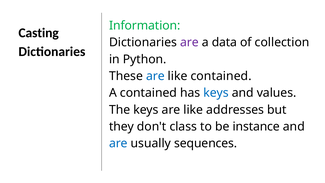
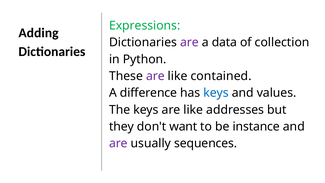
Information: Information -> Expressions
Casting: Casting -> Adding
are at (155, 76) colour: blue -> purple
A contained: contained -> difference
class: class -> want
are at (118, 143) colour: blue -> purple
